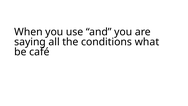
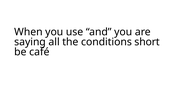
what: what -> short
